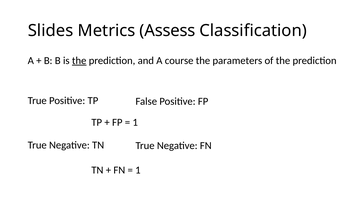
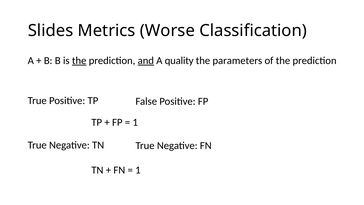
Assess: Assess -> Worse
and underline: none -> present
course: course -> quality
